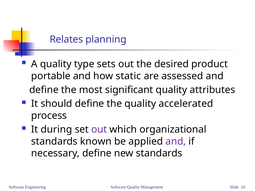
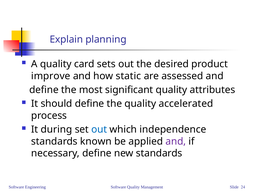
Relates: Relates -> Explain
type: type -> card
portable: portable -> improve
out at (99, 130) colour: purple -> blue
organizational: organizational -> independence
